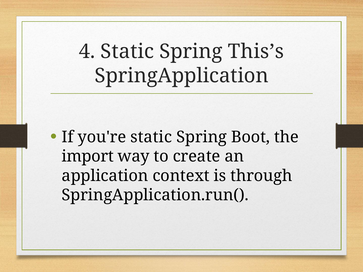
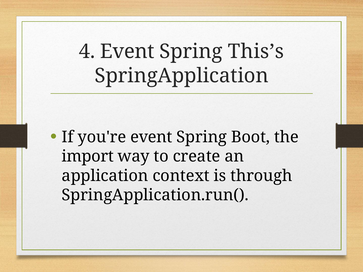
4 Static: Static -> Event
you're static: static -> event
